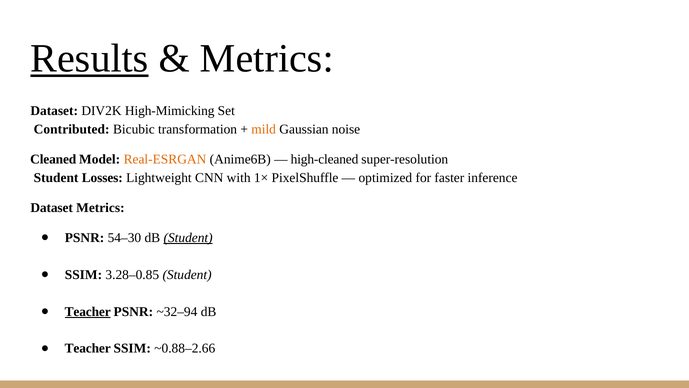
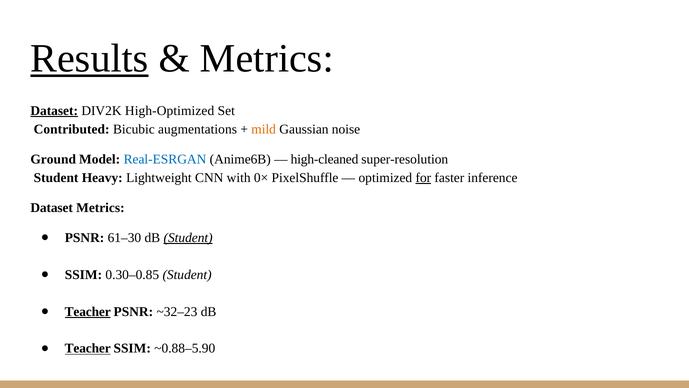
Dataset at (54, 111) underline: none -> present
High-Mimicking: High-Mimicking -> High-Optimized
transformation: transformation -> augmentations
Cleaned: Cleaned -> Ground
Real-ESRGAN colour: orange -> blue
Losses: Losses -> Heavy
1×: 1× -> 0×
for underline: none -> present
54–30: 54–30 -> 61–30
3.28–0.85: 3.28–0.85 -> 0.30–0.85
~32–94: ~32–94 -> ~32–23
Teacher at (88, 348) underline: none -> present
~0.88–2.66: ~0.88–2.66 -> ~0.88–5.90
